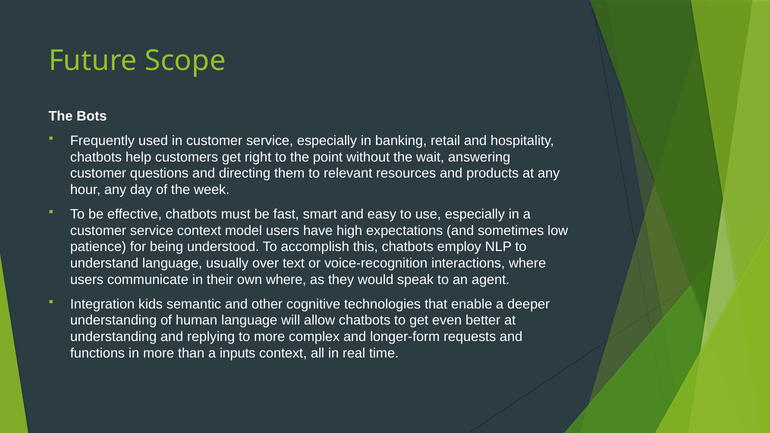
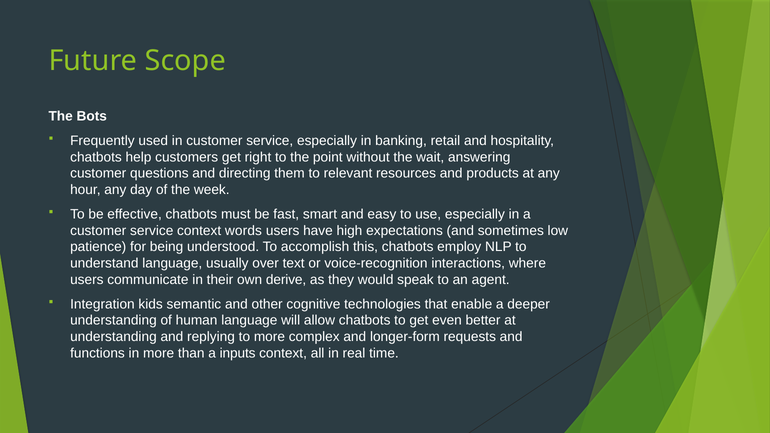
model: model -> words
own where: where -> derive
